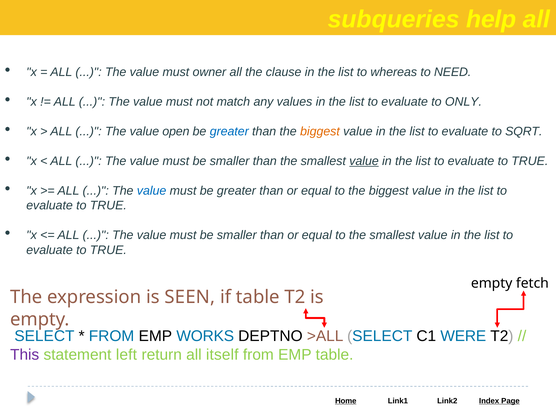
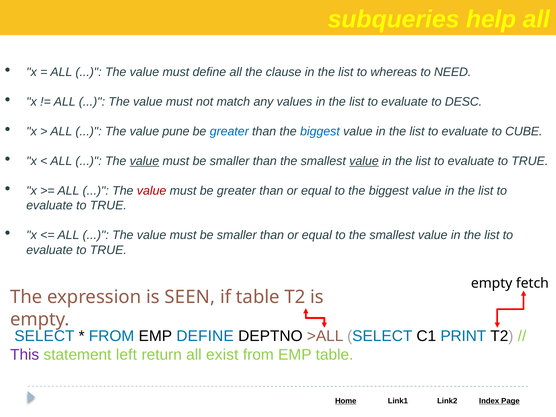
must owner: owner -> define
ONLY: ONLY -> DESC
open: open -> pune
biggest at (320, 131) colour: orange -> blue
SQRT: SQRT -> CUBE
value at (144, 161) underline: none -> present
value at (152, 191) colour: blue -> red
EMP WORKS: WORKS -> DEFINE
WERE: WERE -> PRINT
itself: itself -> exist
